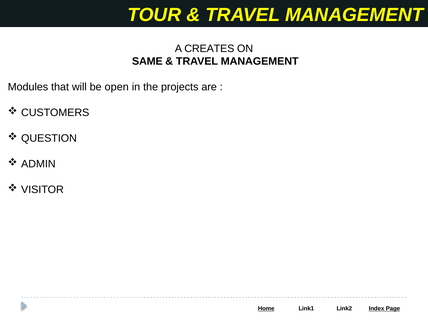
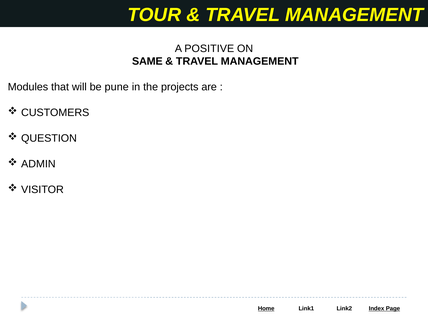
CREATES: CREATES -> POSITIVE
open: open -> pune
